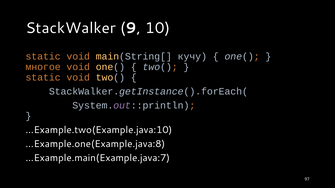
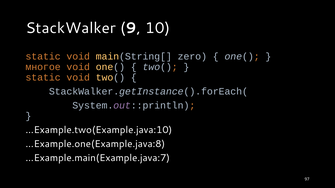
кучу: кучу -> zero
